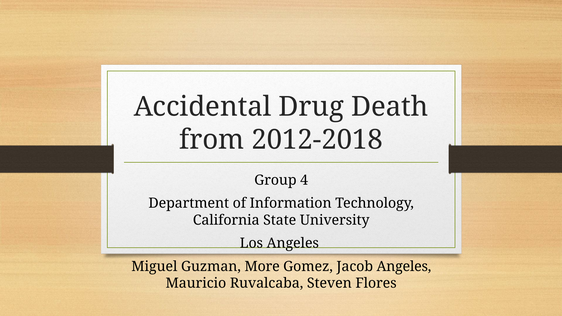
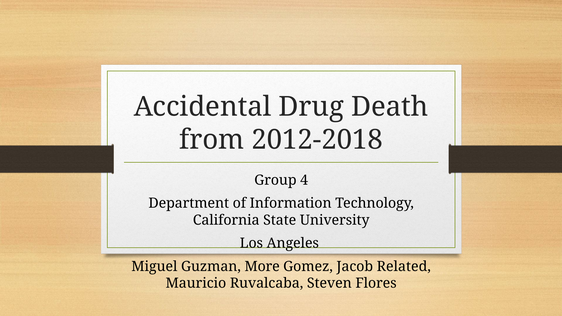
Jacob Angeles: Angeles -> Related
